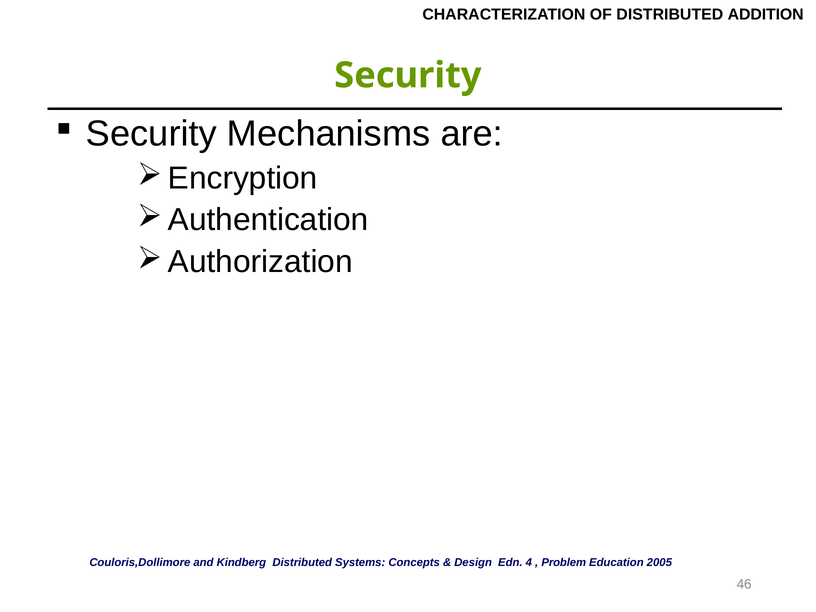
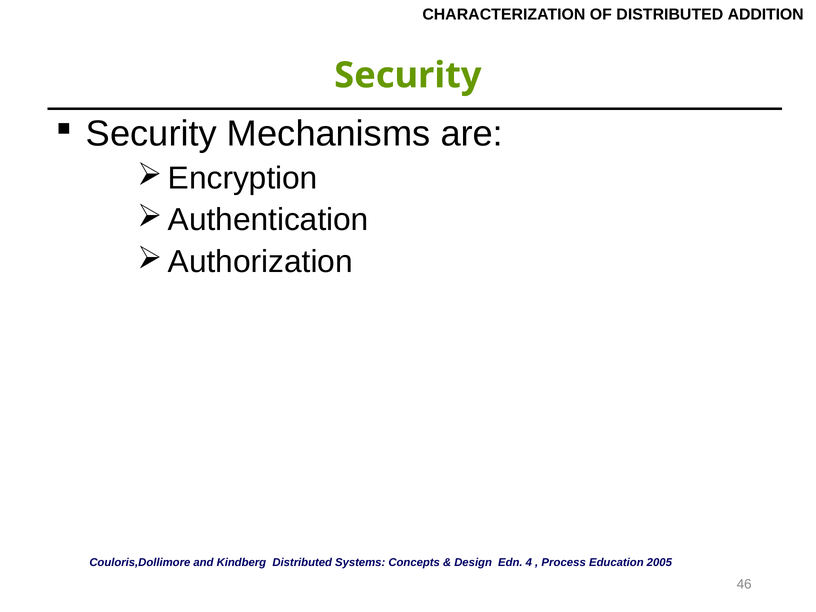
Problem: Problem -> Process
